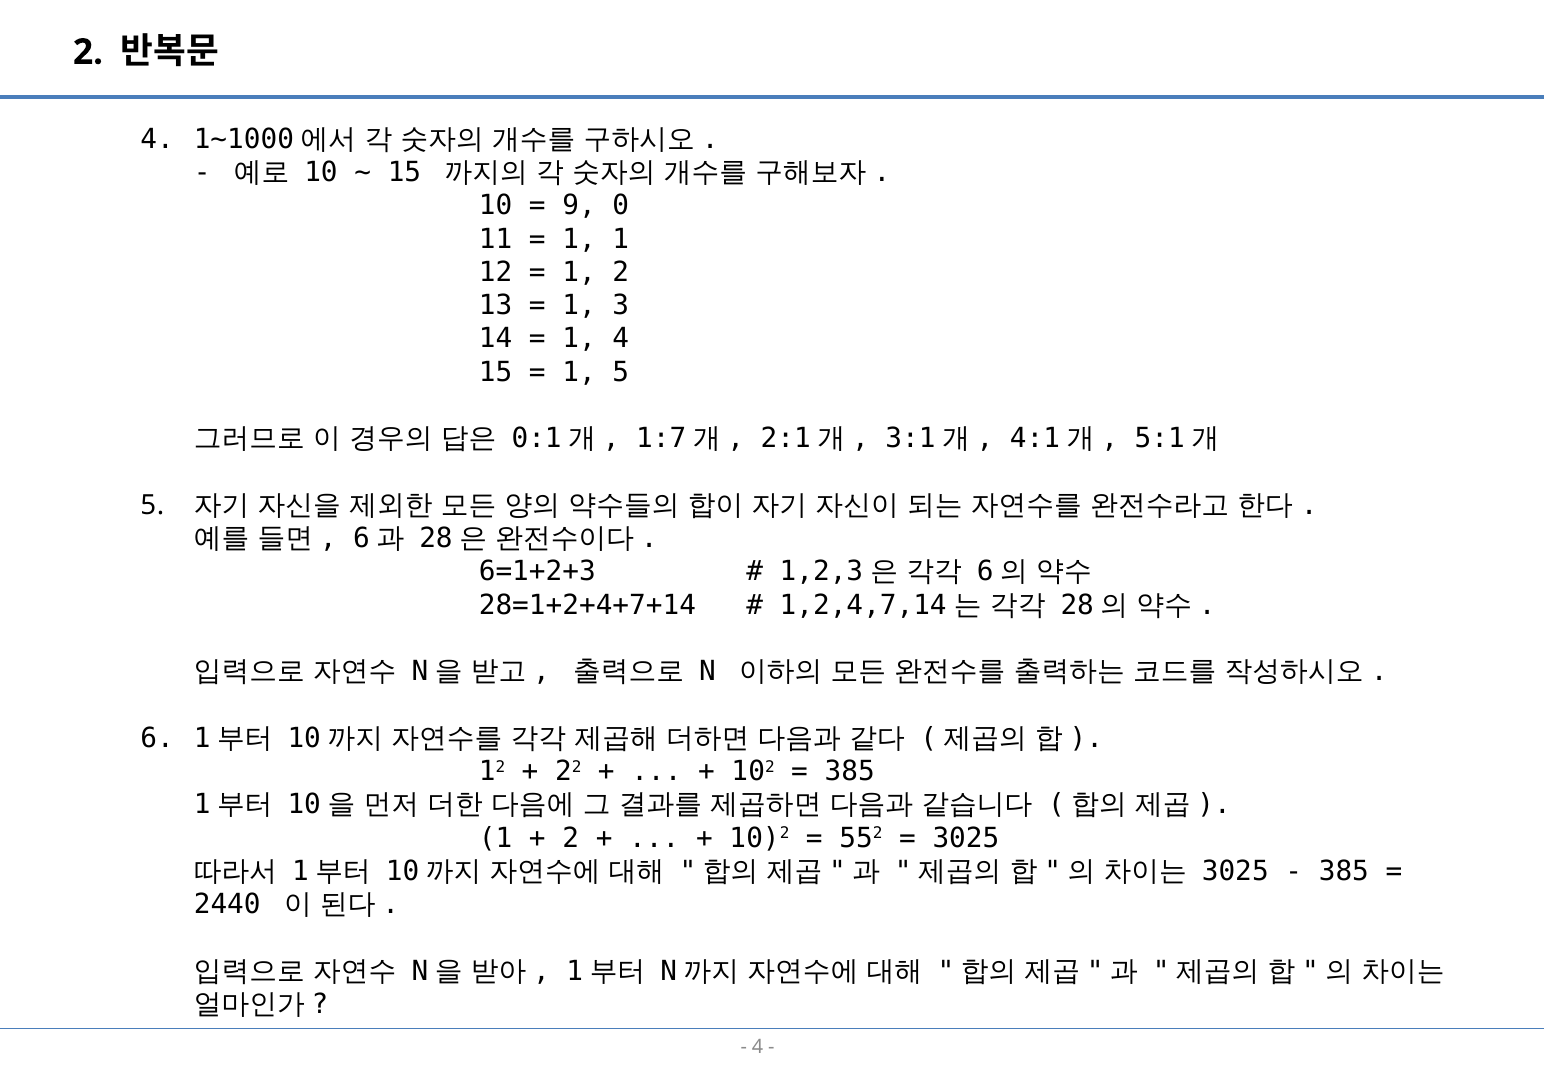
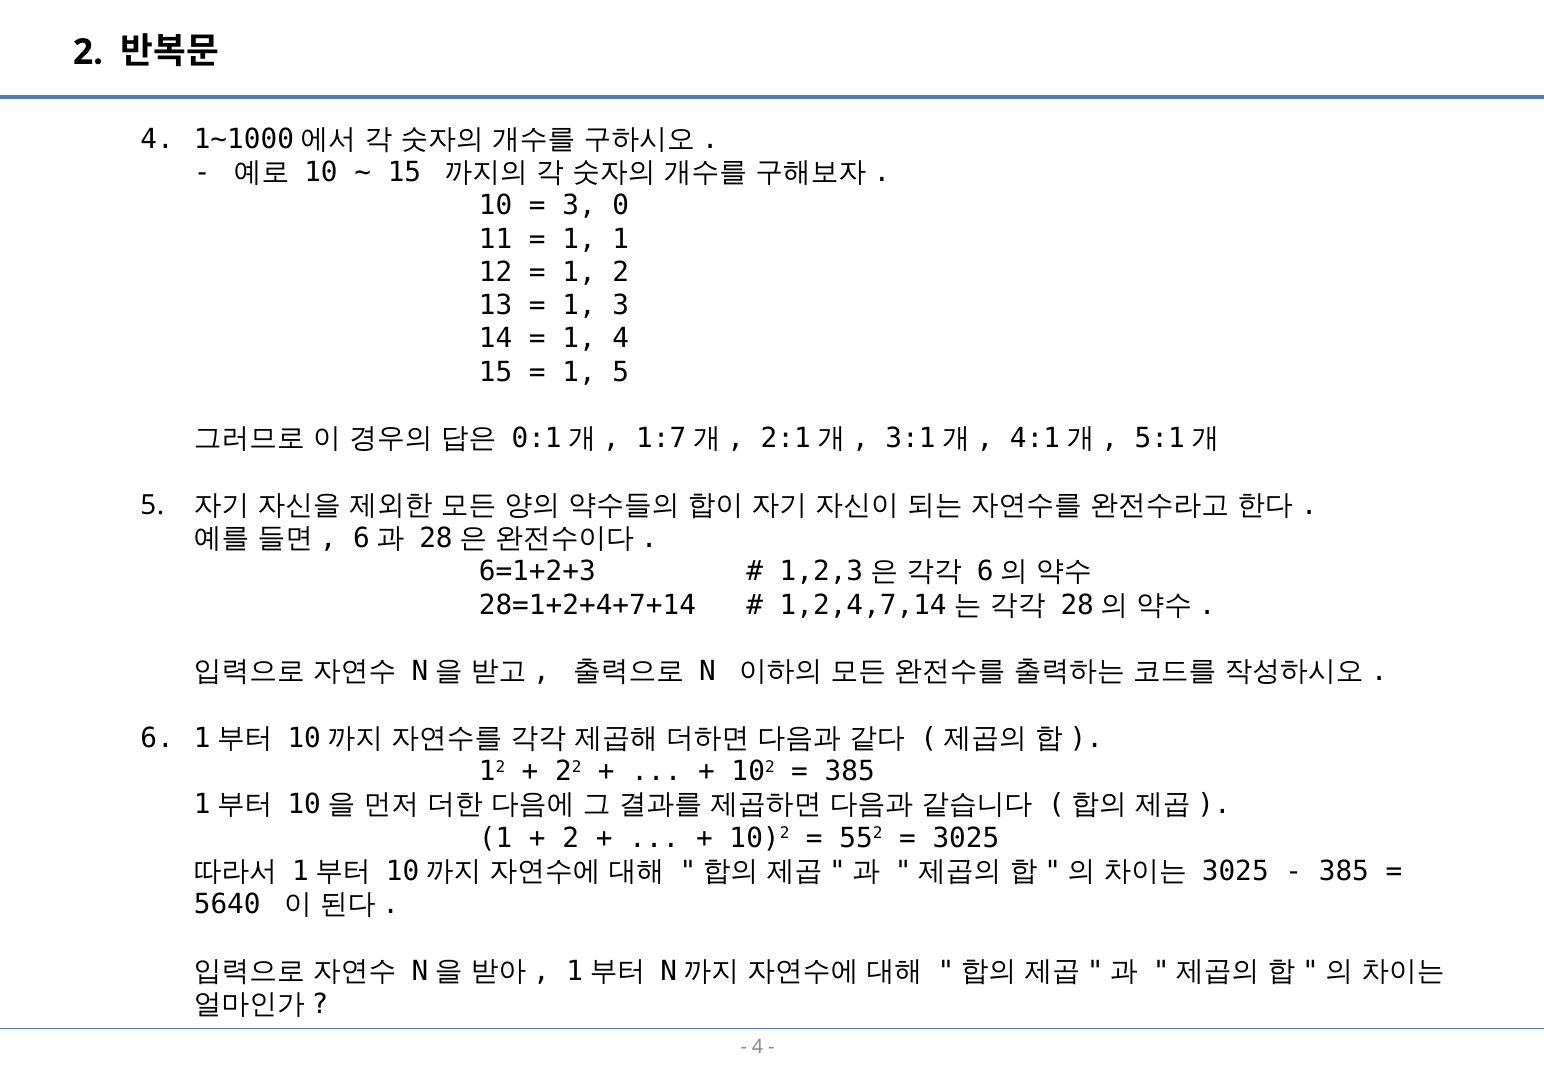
9 at (579, 206): 9 -> 3
2440: 2440 -> 5640
